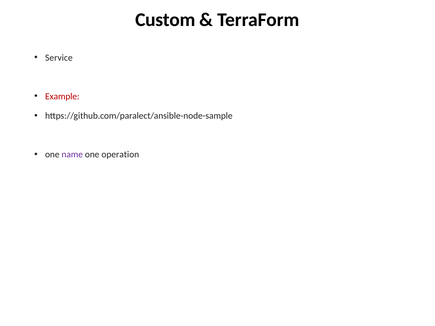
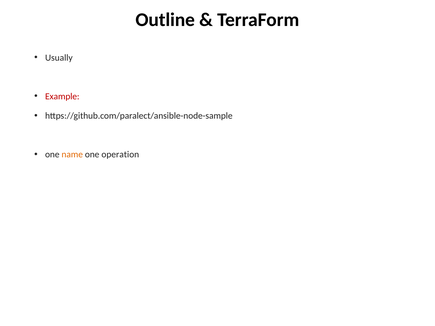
Custom: Custom -> Outline
Service: Service -> Usually
name colour: purple -> orange
